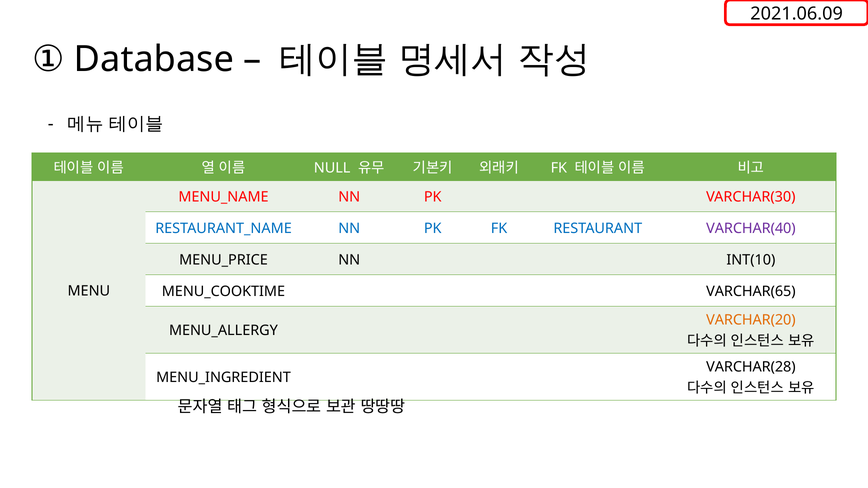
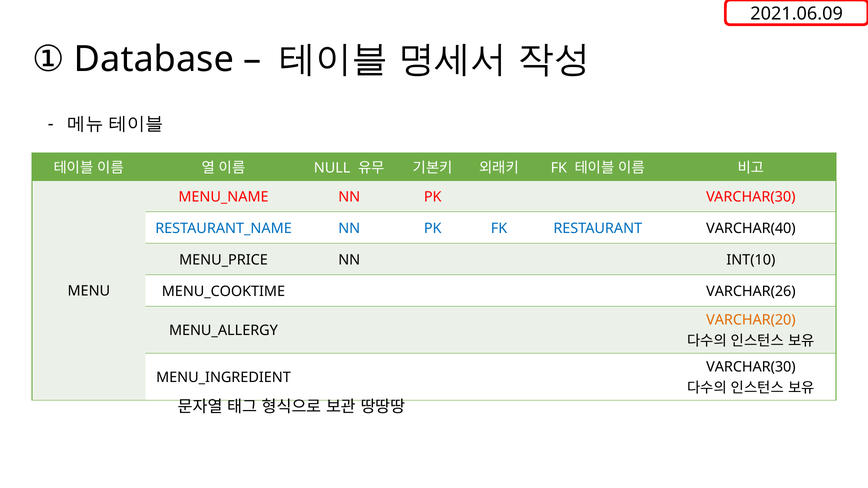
VARCHAR(40 colour: purple -> black
VARCHAR(65: VARCHAR(65 -> VARCHAR(26
VARCHAR(28 at (751, 367): VARCHAR(28 -> VARCHAR(30
